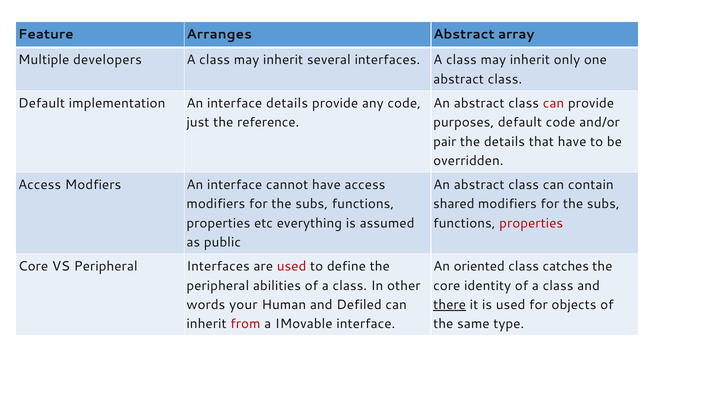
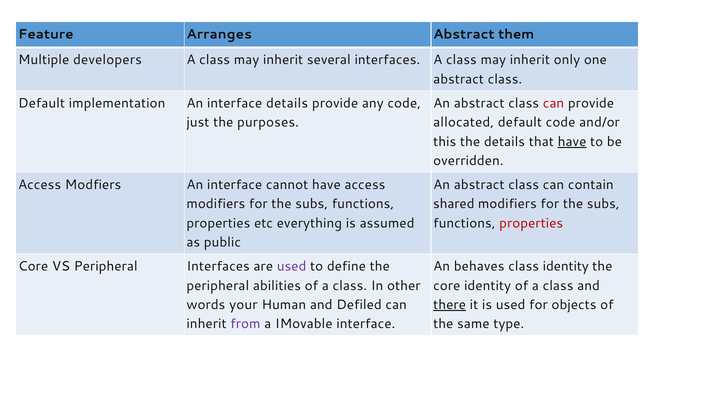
array: array -> them
reference: reference -> purposes
purposes: purposes -> allocated
pair: pair -> this
have at (572, 142) underline: none -> present
used at (292, 267) colour: red -> purple
oriented: oriented -> behaves
class catches: catches -> identity
from colour: red -> purple
